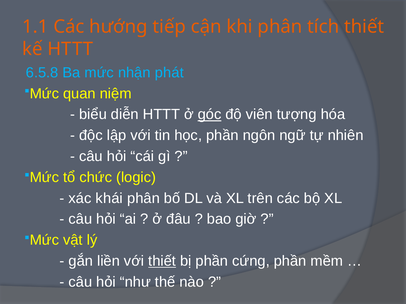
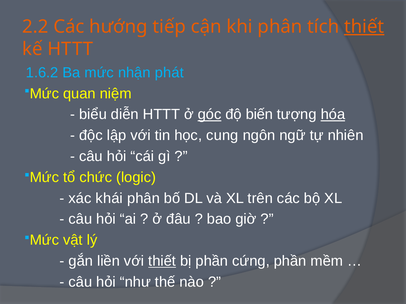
1.1: 1.1 -> 2.2
thiết at (364, 27) underline: none -> present
6.5.8: 6.5.8 -> 1.6.2
viên: viên -> biến
hóa underline: none -> present
học phần: phần -> cung
